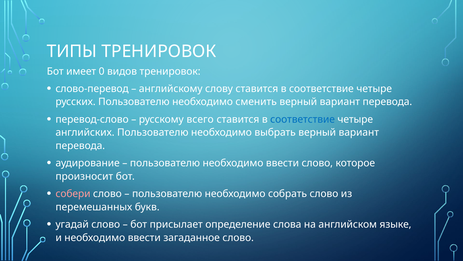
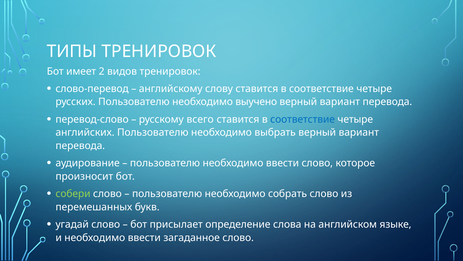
0: 0 -> 2
сменить: сменить -> выучено
собери colour: pink -> light green
